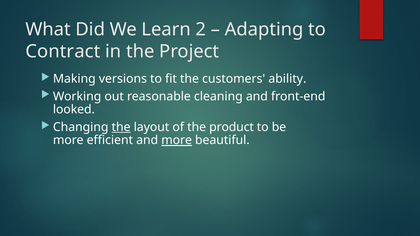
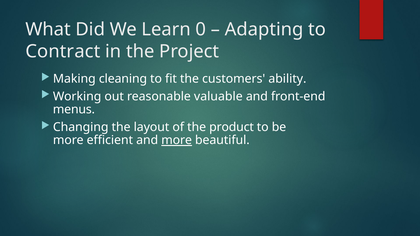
2: 2 -> 0
versions: versions -> cleaning
cleaning: cleaning -> valuable
looked: looked -> menus
the at (121, 127) underline: present -> none
